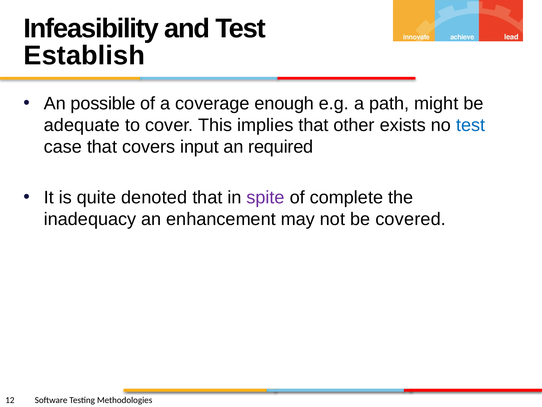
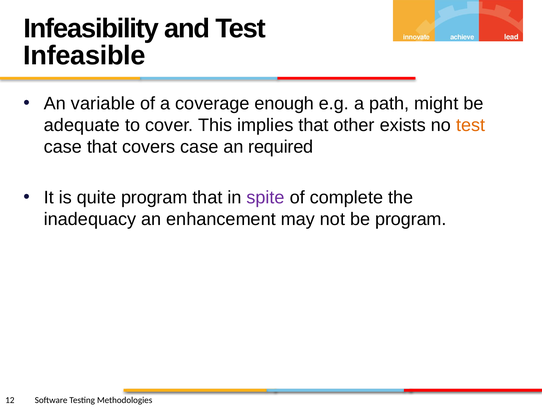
Establish: Establish -> Infeasible
possible: possible -> variable
test at (471, 125) colour: blue -> orange
covers input: input -> case
quite denoted: denoted -> program
be covered: covered -> program
